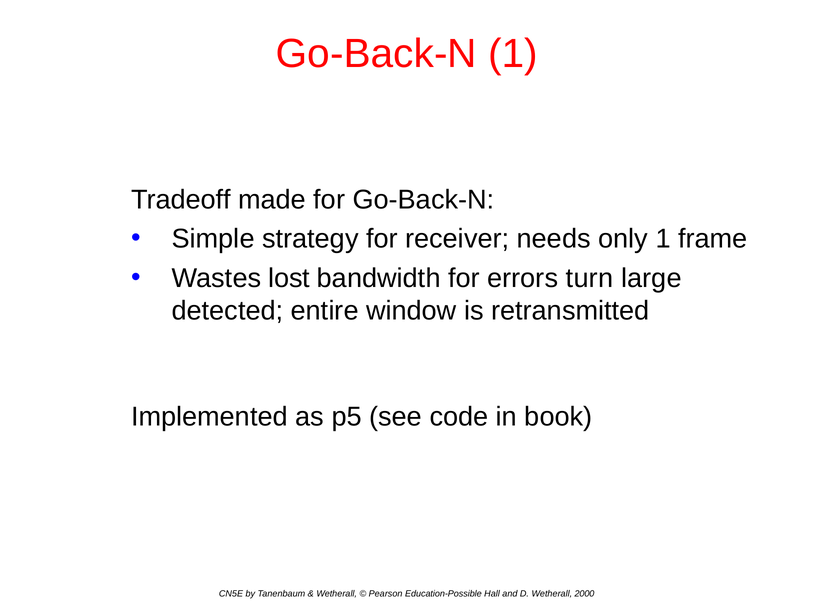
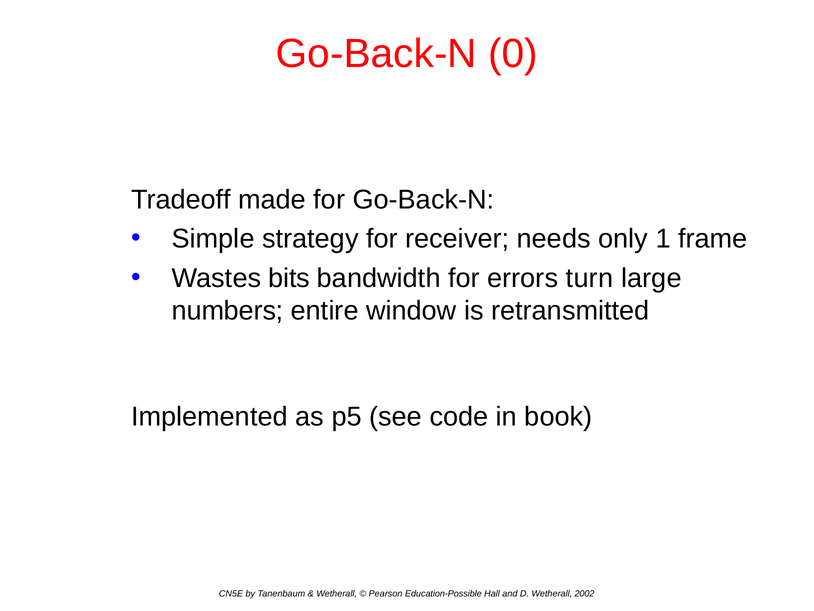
Go-Back-N 1: 1 -> 0
lost: lost -> bits
detected: detected -> numbers
2000: 2000 -> 2002
